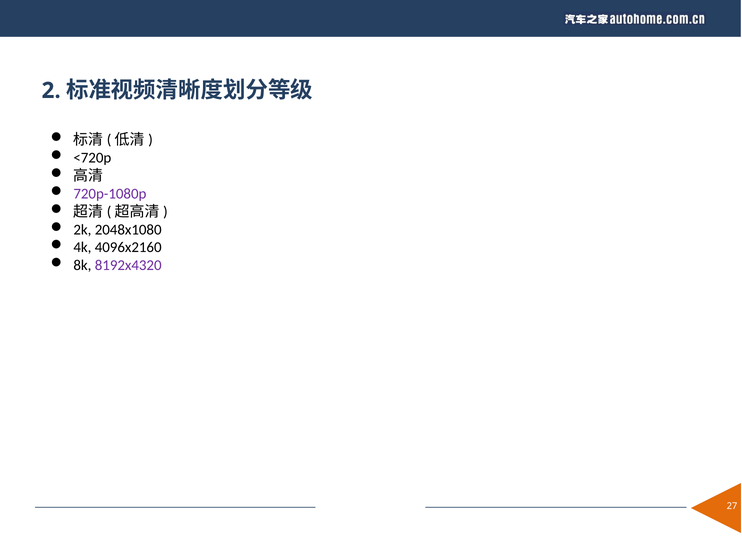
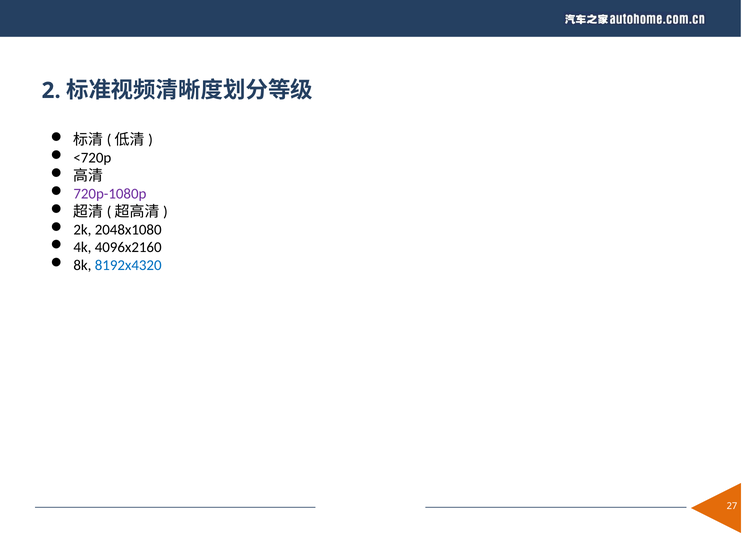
8192x4320 colour: purple -> blue
